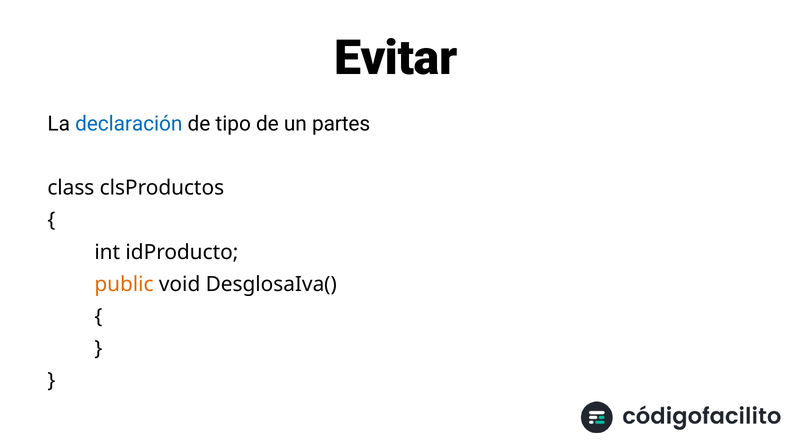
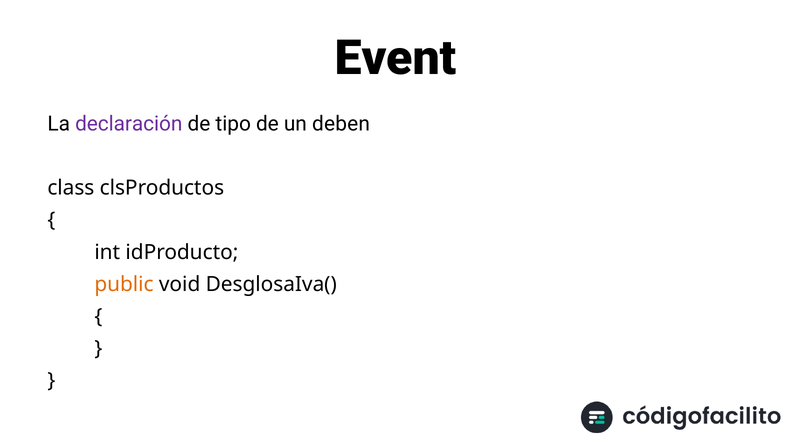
Evitar: Evitar -> Event
declaración colour: blue -> purple
partes: partes -> deben
